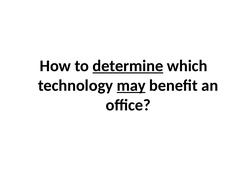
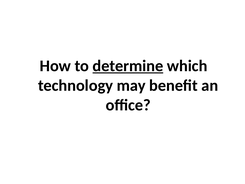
may underline: present -> none
